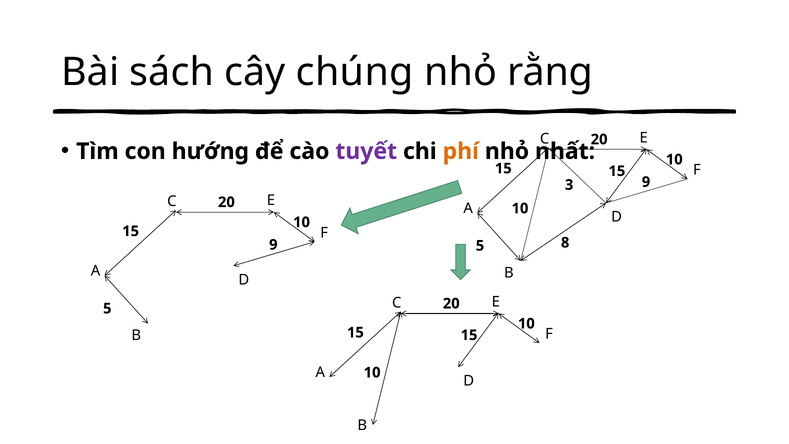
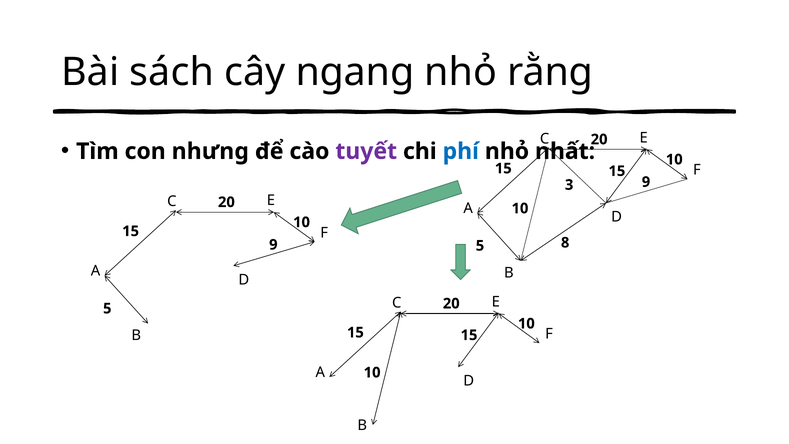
chúng: chúng -> ngang
hướng: hướng -> nhưng
phí colour: orange -> blue
